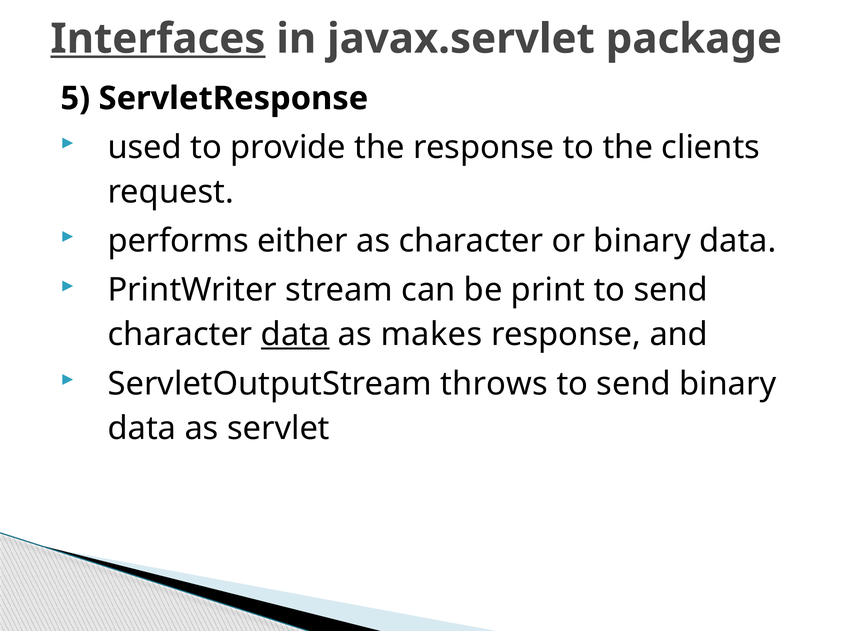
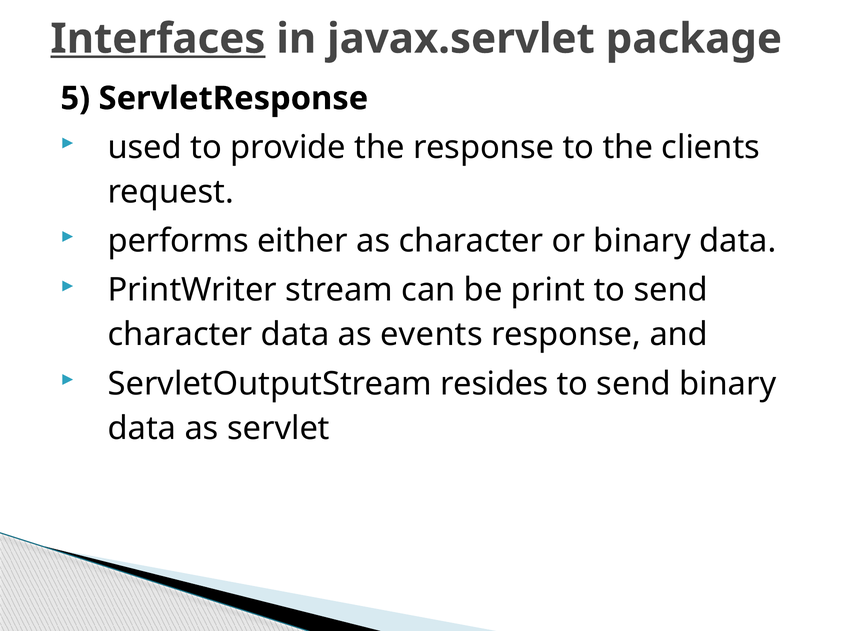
data at (295, 335) underline: present -> none
makes: makes -> events
throws: throws -> resides
